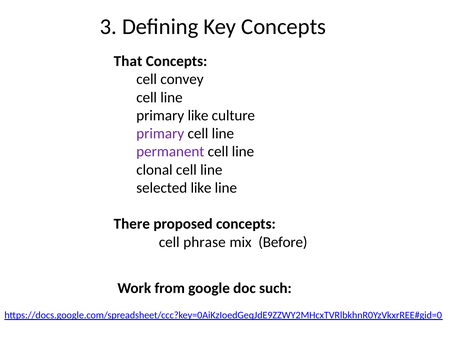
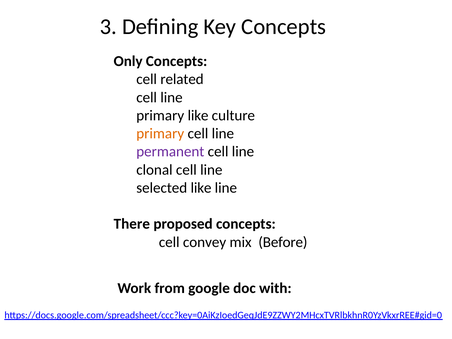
That: That -> Only
convey: convey -> related
primary at (160, 134) colour: purple -> orange
phrase: phrase -> convey
such: such -> with
